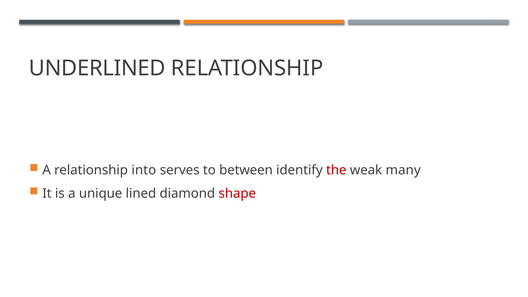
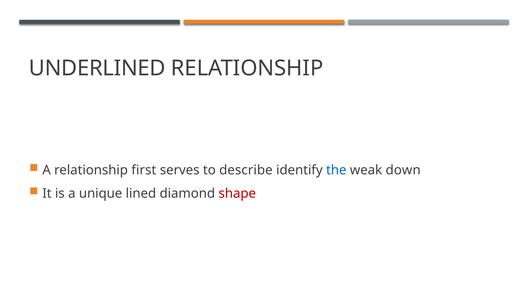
into: into -> first
between: between -> describe
the colour: red -> blue
many: many -> down
